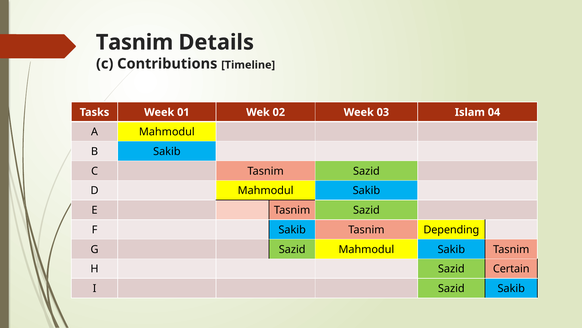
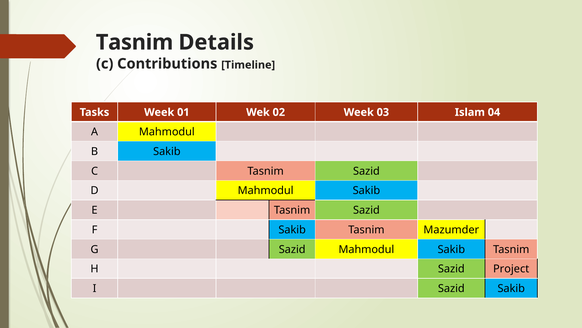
Depending: Depending -> Mazumder
Certain: Certain -> Project
